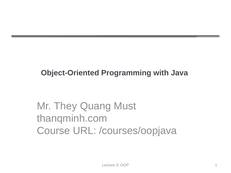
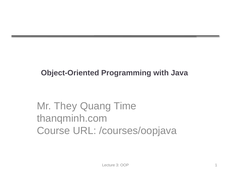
Must: Must -> Time
